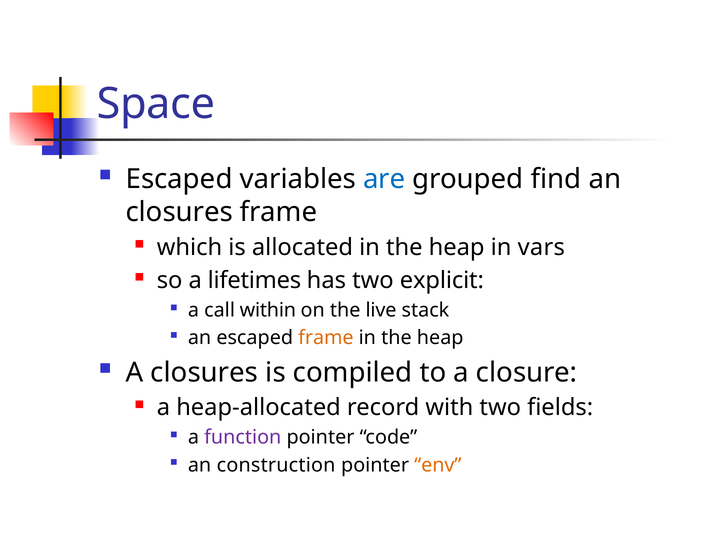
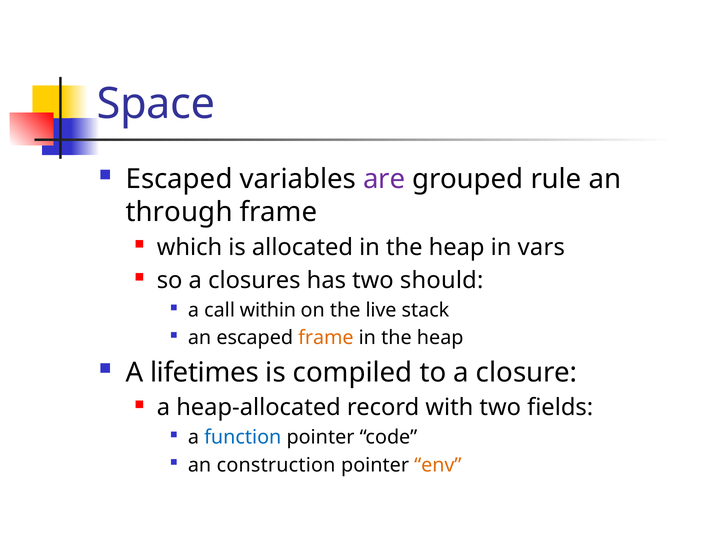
are colour: blue -> purple
find: find -> rule
closures at (179, 212): closures -> through
lifetimes: lifetimes -> closures
explicit: explicit -> should
A closures: closures -> lifetimes
function colour: purple -> blue
